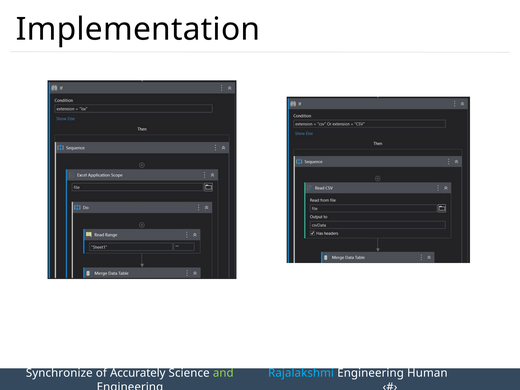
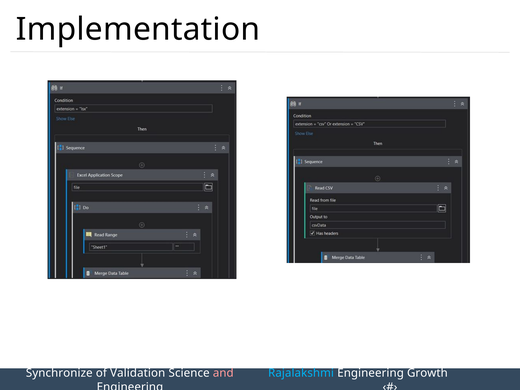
Accurately: Accurately -> Validation
and colour: light green -> pink
Human: Human -> Growth
